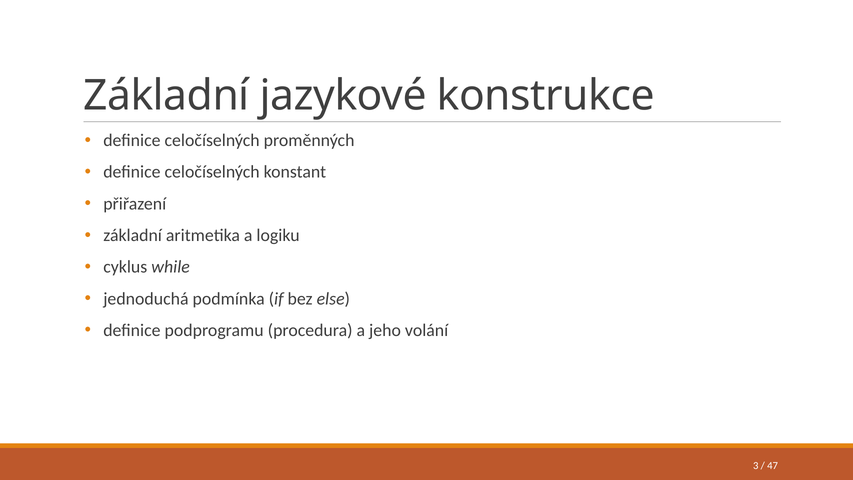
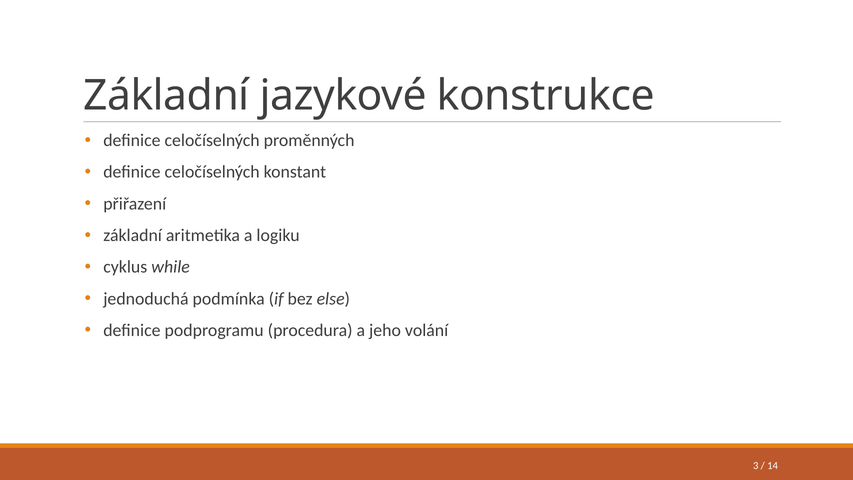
47: 47 -> 14
